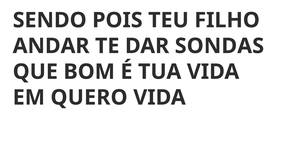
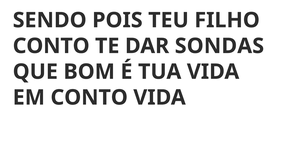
ANDAR at (51, 46): ANDAR -> CONTO
EM QUERO: QUERO -> CONTO
